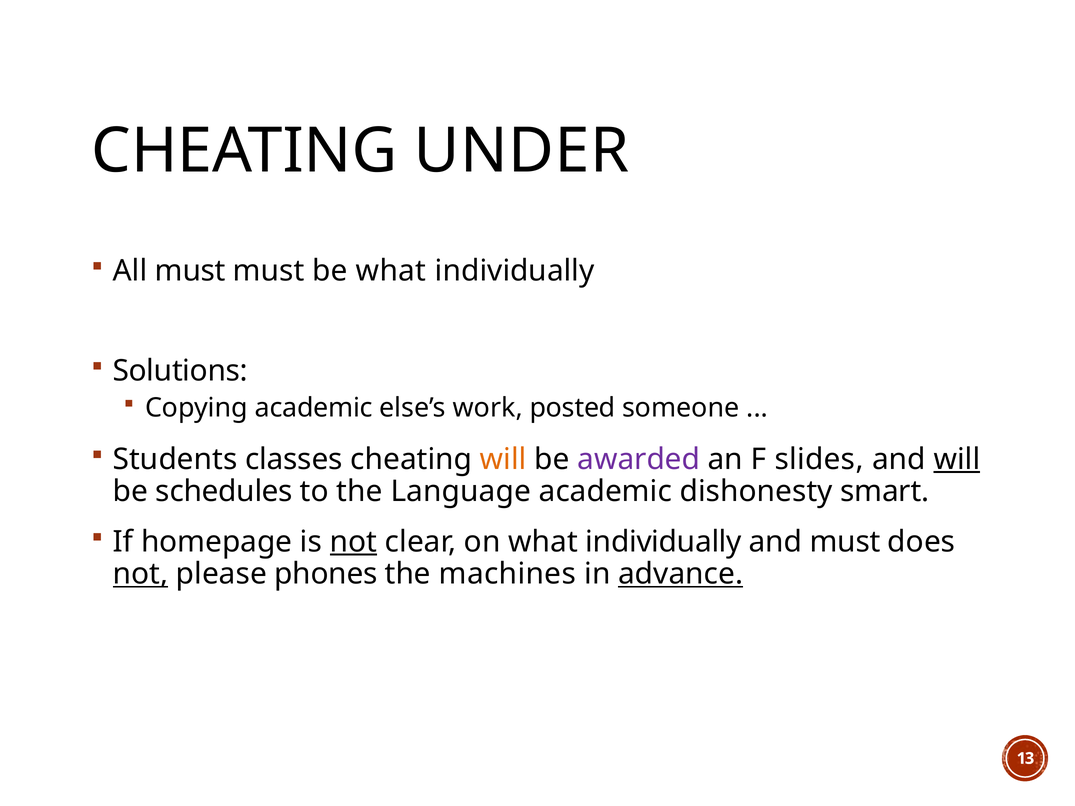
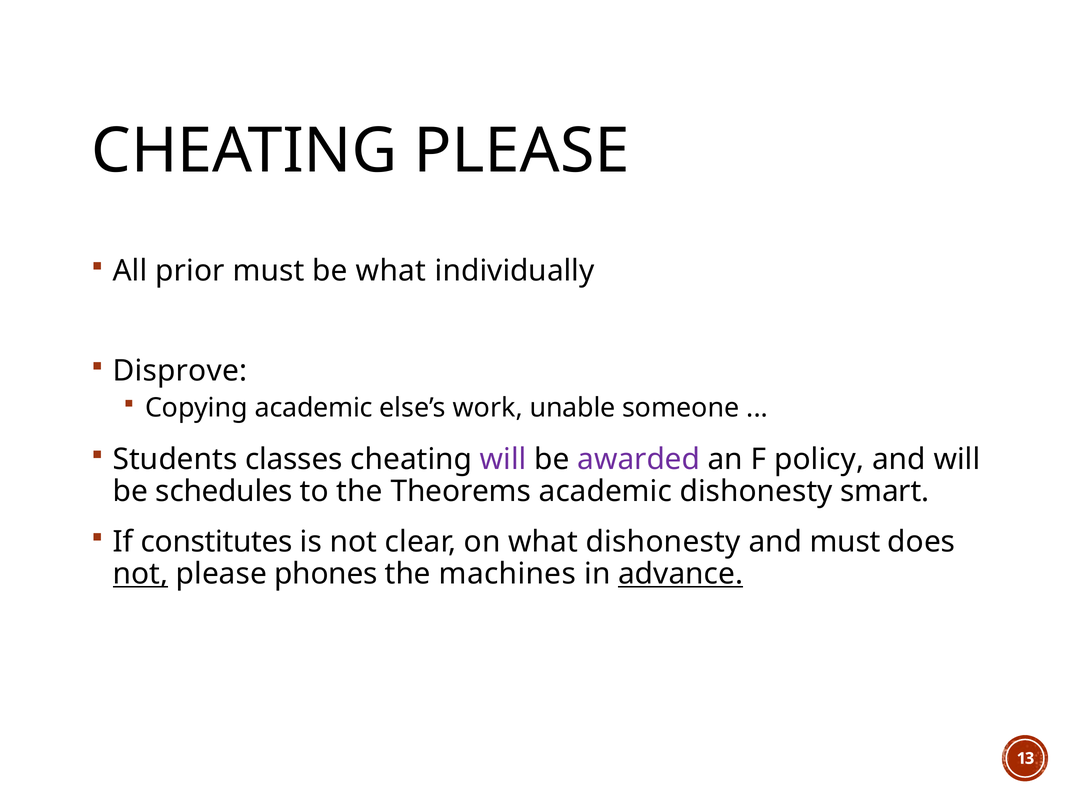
CHEATING UNDER: UNDER -> PLEASE
All must: must -> prior
Solutions: Solutions -> Disprove
posted: posted -> unable
will at (503, 459) colour: orange -> purple
slides: slides -> policy
will at (957, 459) underline: present -> none
Language: Language -> Theorems
homepage: homepage -> constitutes
not at (354, 542) underline: present -> none
on what individually: individually -> dishonesty
